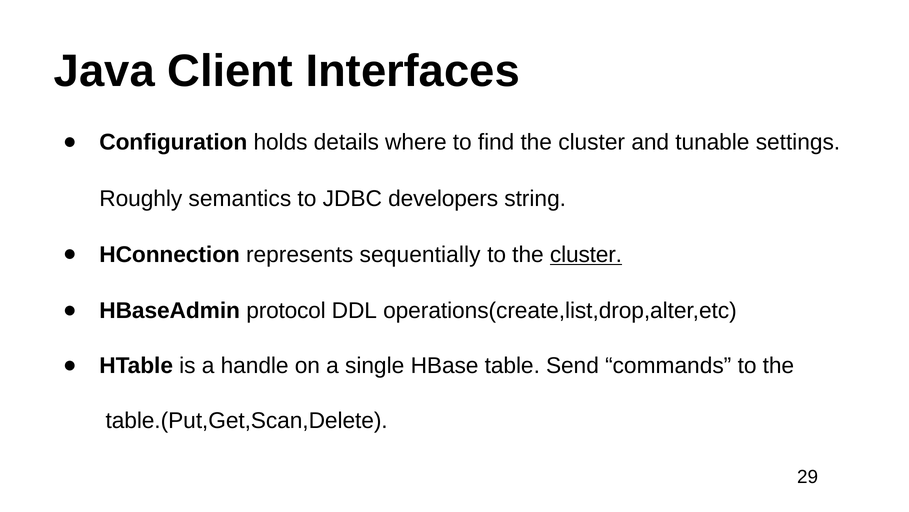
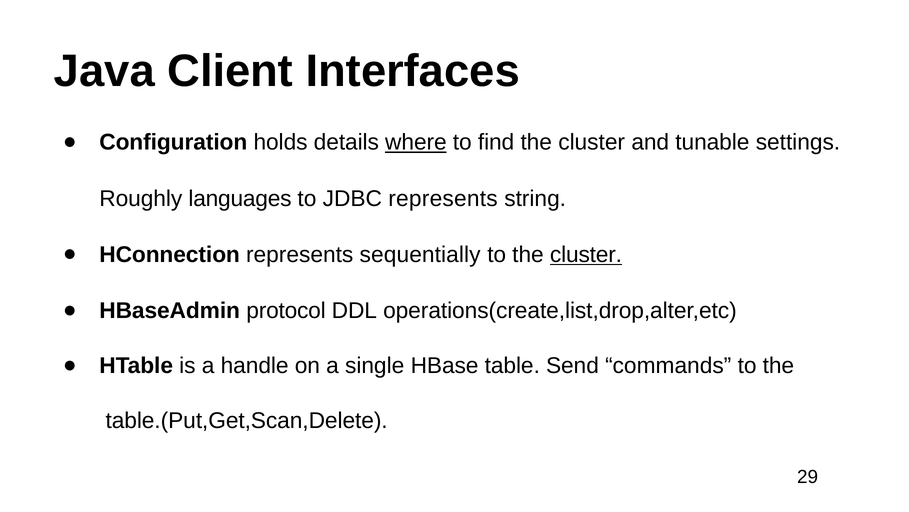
where underline: none -> present
semantics: semantics -> languages
JDBC developers: developers -> represents
